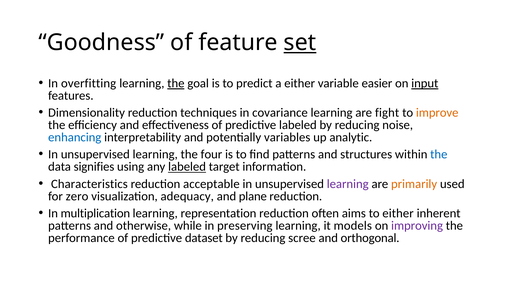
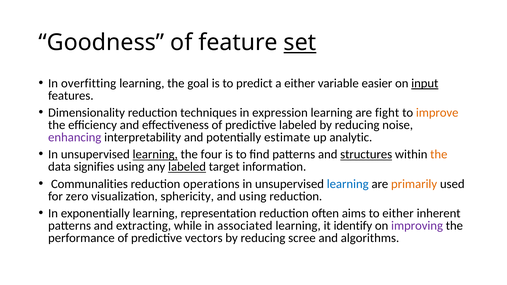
the at (176, 83) underline: present -> none
covariance: covariance -> expression
enhancing colour: blue -> purple
variables: variables -> estimate
learning at (155, 155) underline: none -> present
structures underline: none -> present
the at (439, 155) colour: blue -> orange
Characteristics: Characteristics -> Communalities
acceptable: acceptable -> operations
learning at (348, 184) colour: purple -> blue
adequacy: adequacy -> sphericity
and plane: plane -> using
multiplication: multiplication -> exponentially
otherwise: otherwise -> extracting
preserving: preserving -> associated
models: models -> identify
dataset: dataset -> vectors
orthogonal: orthogonal -> algorithms
